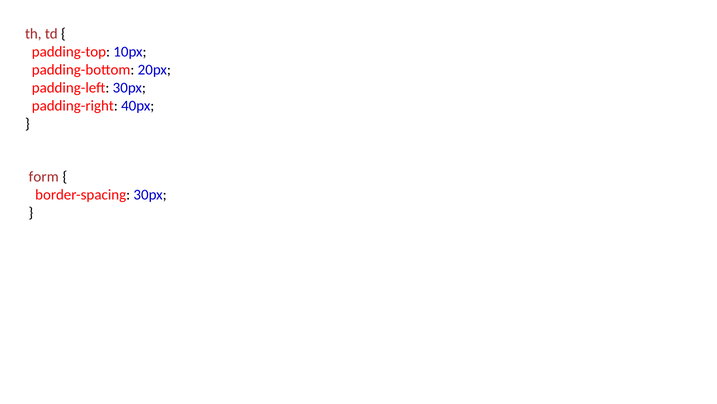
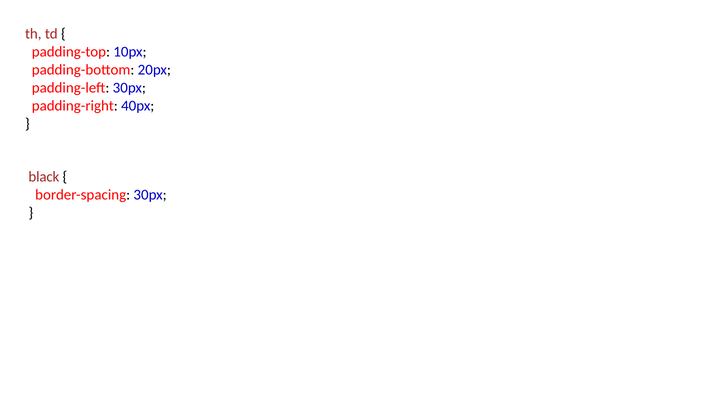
form: form -> black
